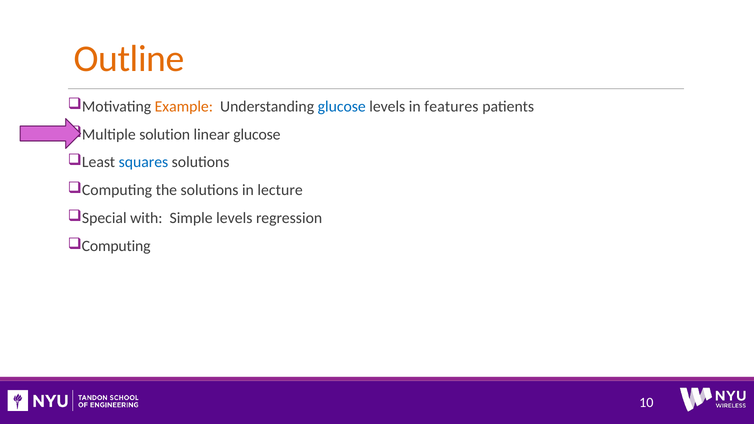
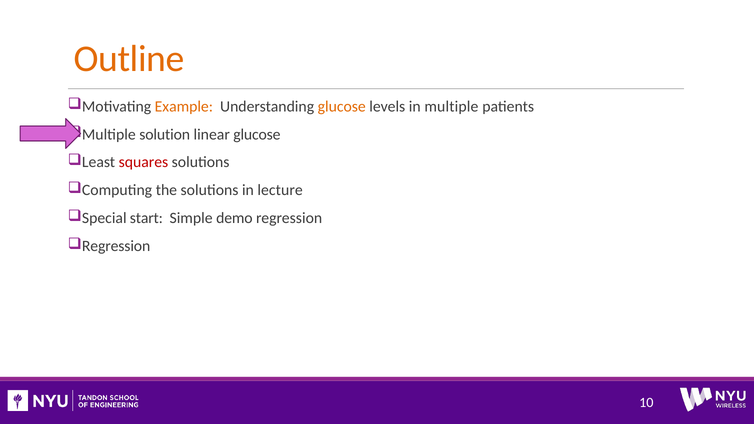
glucose at (342, 106) colour: blue -> orange
in features: features -> multiple
squares colour: blue -> red
with: with -> start
Simple levels: levels -> demo
Computing at (116, 246): Computing -> Regression
